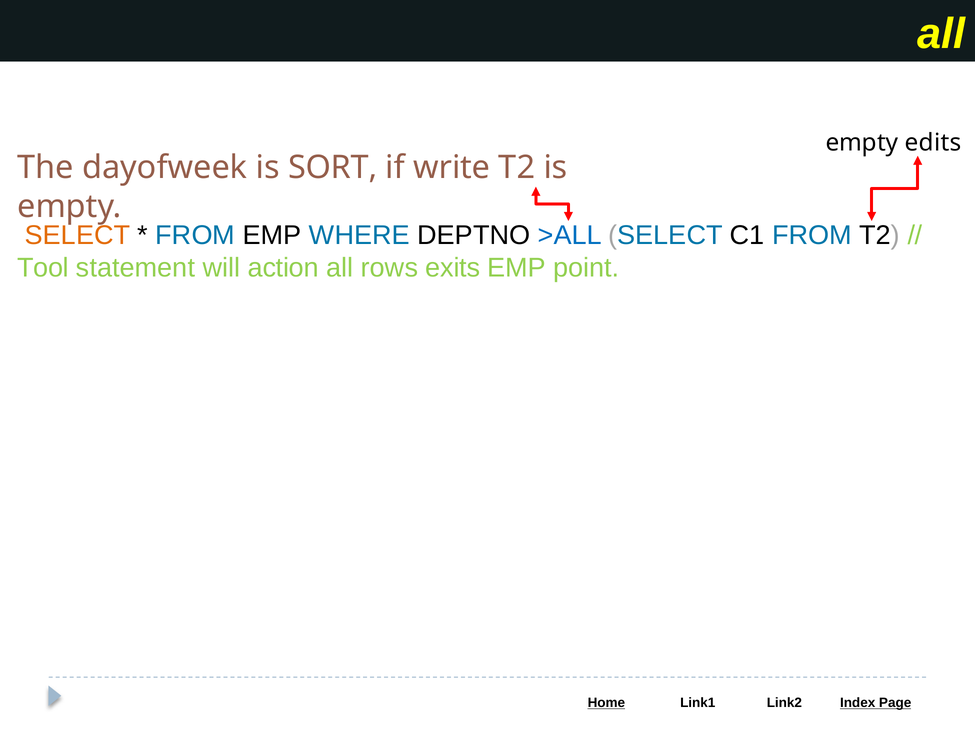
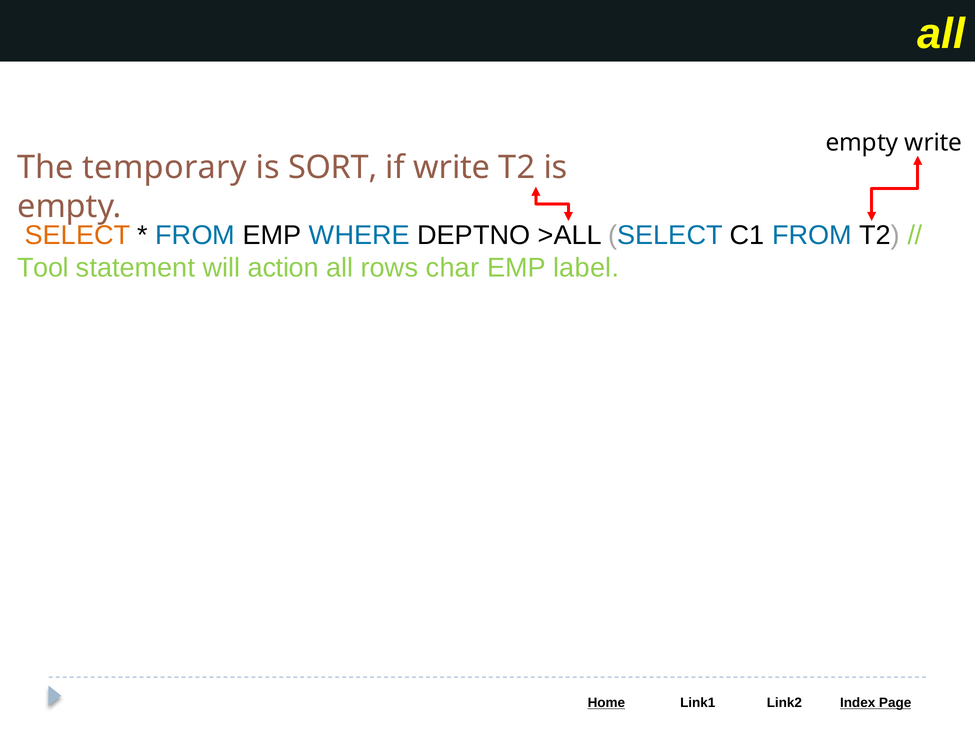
empty edits: edits -> write
dayofweek: dayofweek -> temporary
>ALL colour: blue -> black
exits: exits -> char
point: point -> label
